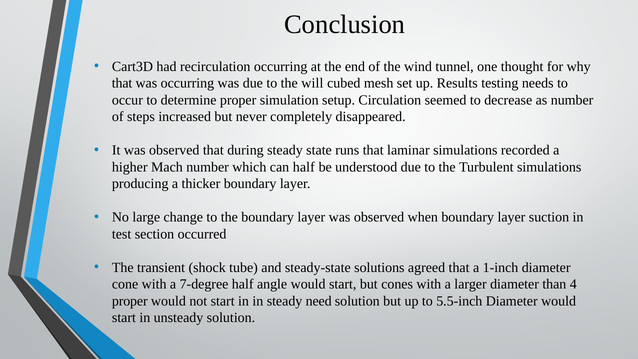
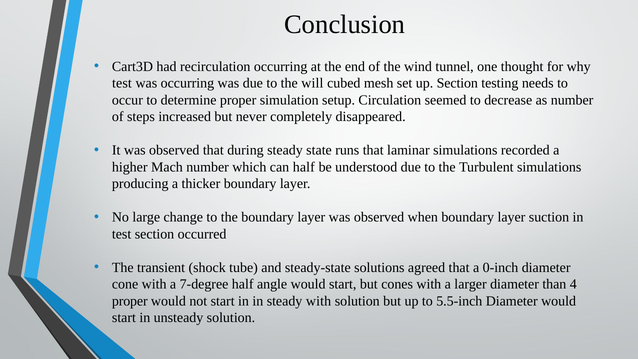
that at (122, 83): that -> test
up Results: Results -> Section
1-inch: 1-inch -> 0-inch
steady need: need -> with
